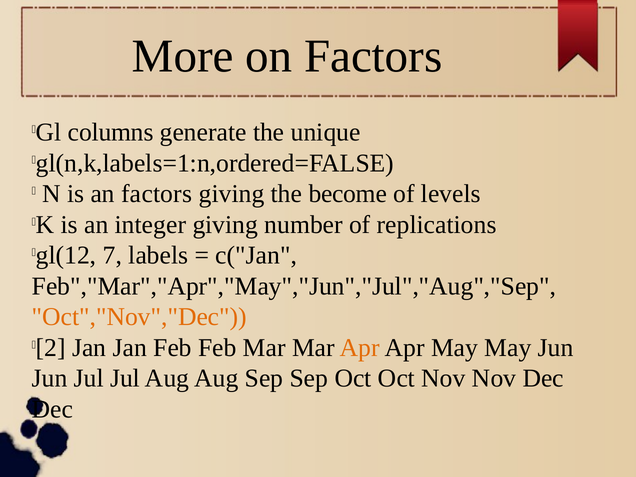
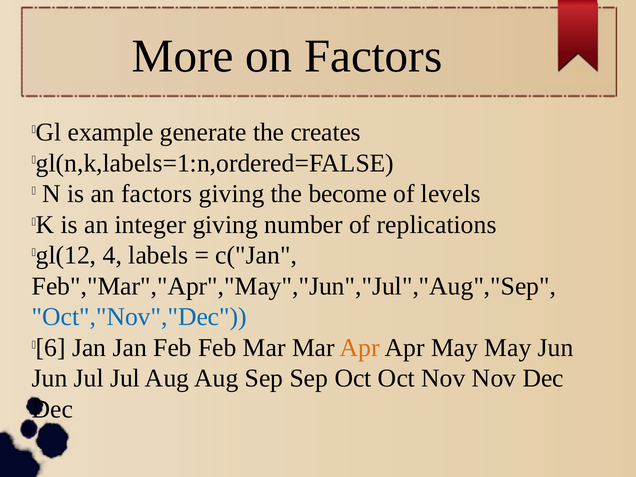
columns: columns -> example
unique: unique -> creates
7: 7 -> 4
Oct","Nov","Dec colour: orange -> blue
2: 2 -> 6
